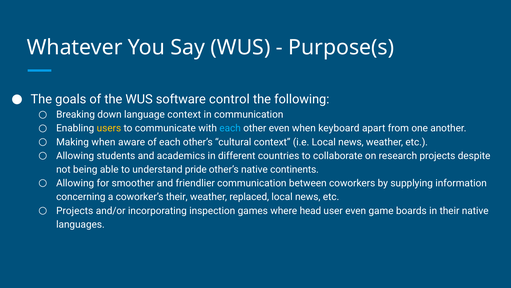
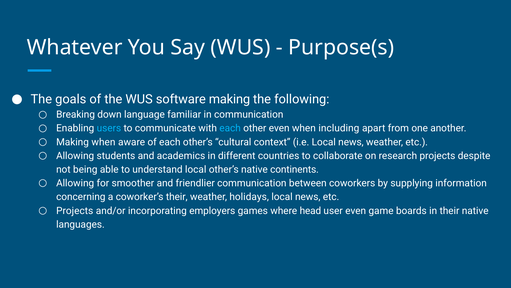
software control: control -> making
language context: context -> familiar
users colour: yellow -> light blue
keyboard: keyboard -> including
understand pride: pride -> local
replaced: replaced -> holidays
inspection: inspection -> employers
